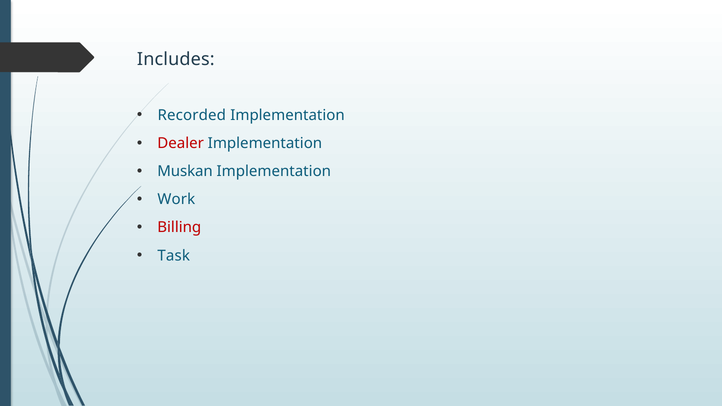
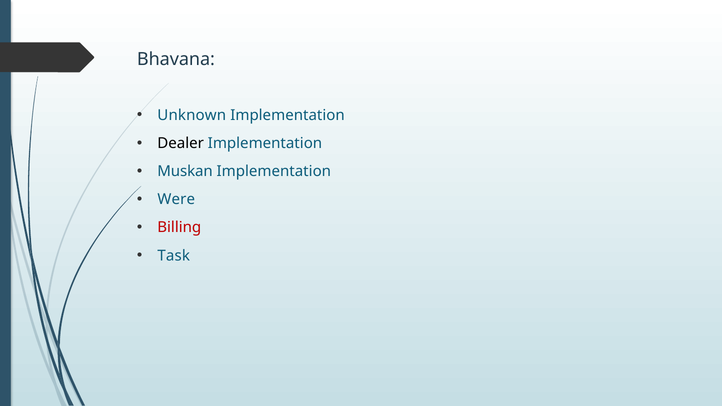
Includes: Includes -> Bhavana
Recorded: Recorded -> Unknown
Dealer colour: red -> black
Work: Work -> Were
